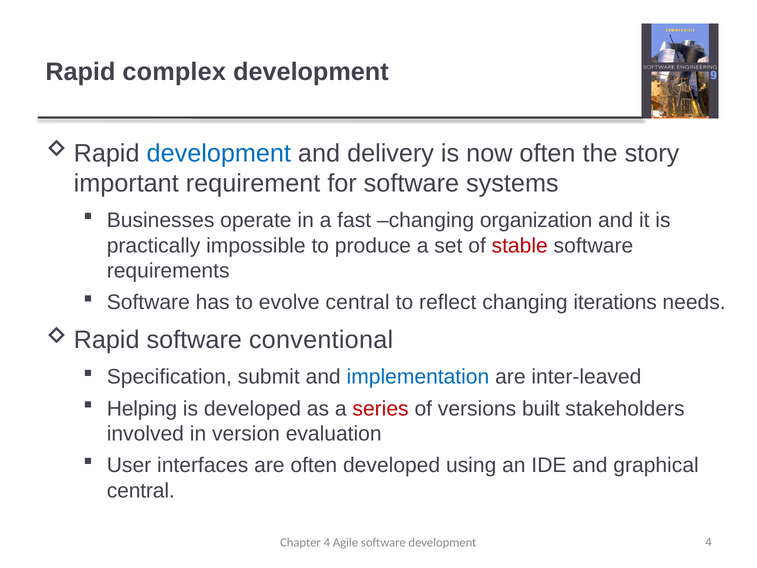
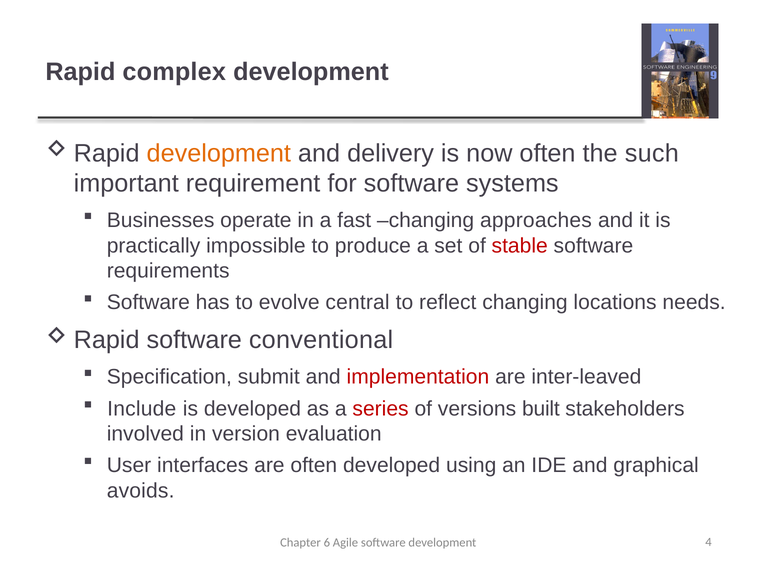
development at (219, 153) colour: blue -> orange
story: story -> such
organization: organization -> approaches
iterations: iterations -> locations
implementation colour: blue -> red
Helping: Helping -> Include
central at (141, 490): central -> avoids
Chapter 4: 4 -> 6
